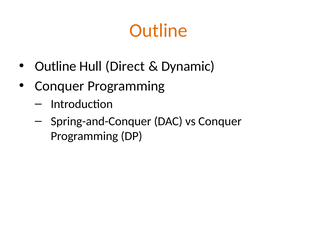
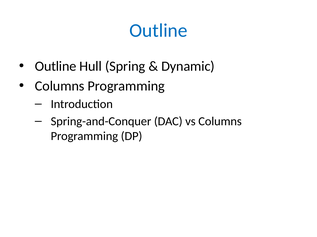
Outline at (158, 31) colour: orange -> blue
Direct: Direct -> Spring
Conquer at (60, 86): Conquer -> Columns
vs Conquer: Conquer -> Columns
